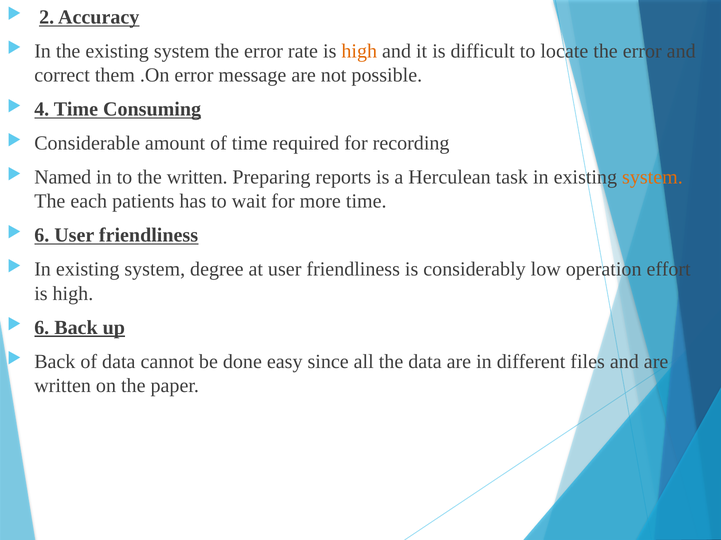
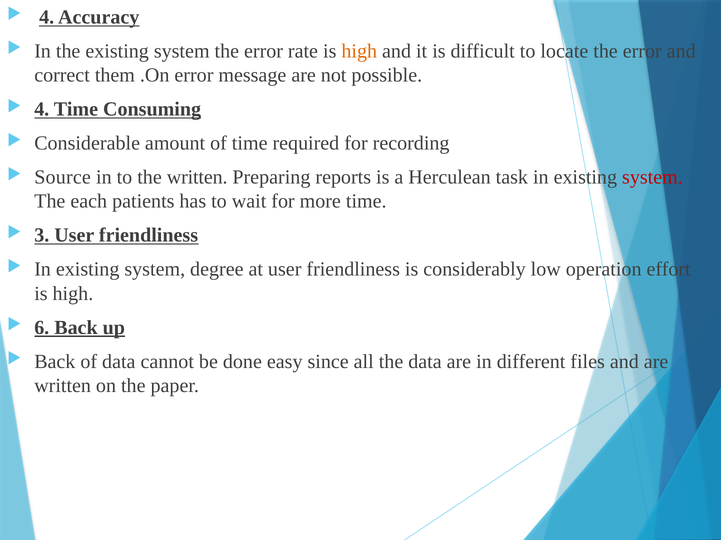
2 at (47, 17): 2 -> 4
Named: Named -> Source
system at (652, 177) colour: orange -> red
6 at (42, 236): 6 -> 3
